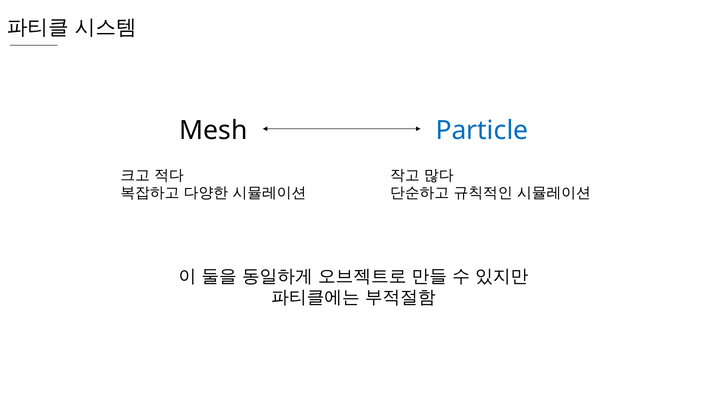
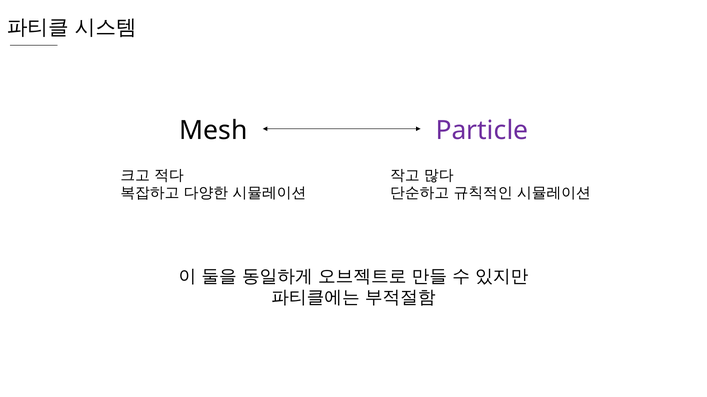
Particle colour: blue -> purple
